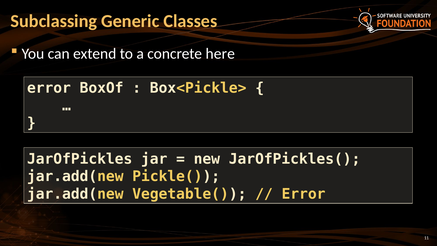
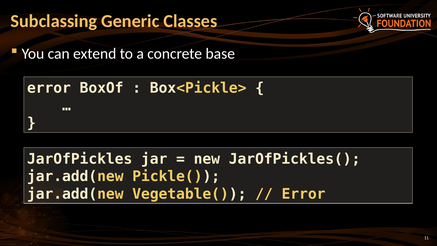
here: here -> base
